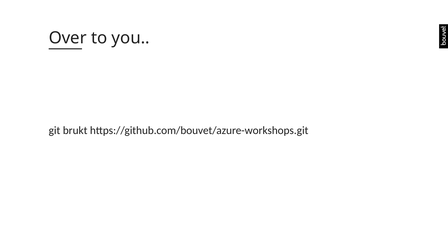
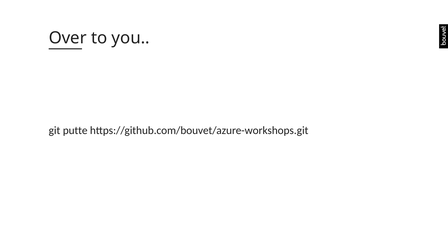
brukt: brukt -> putte
